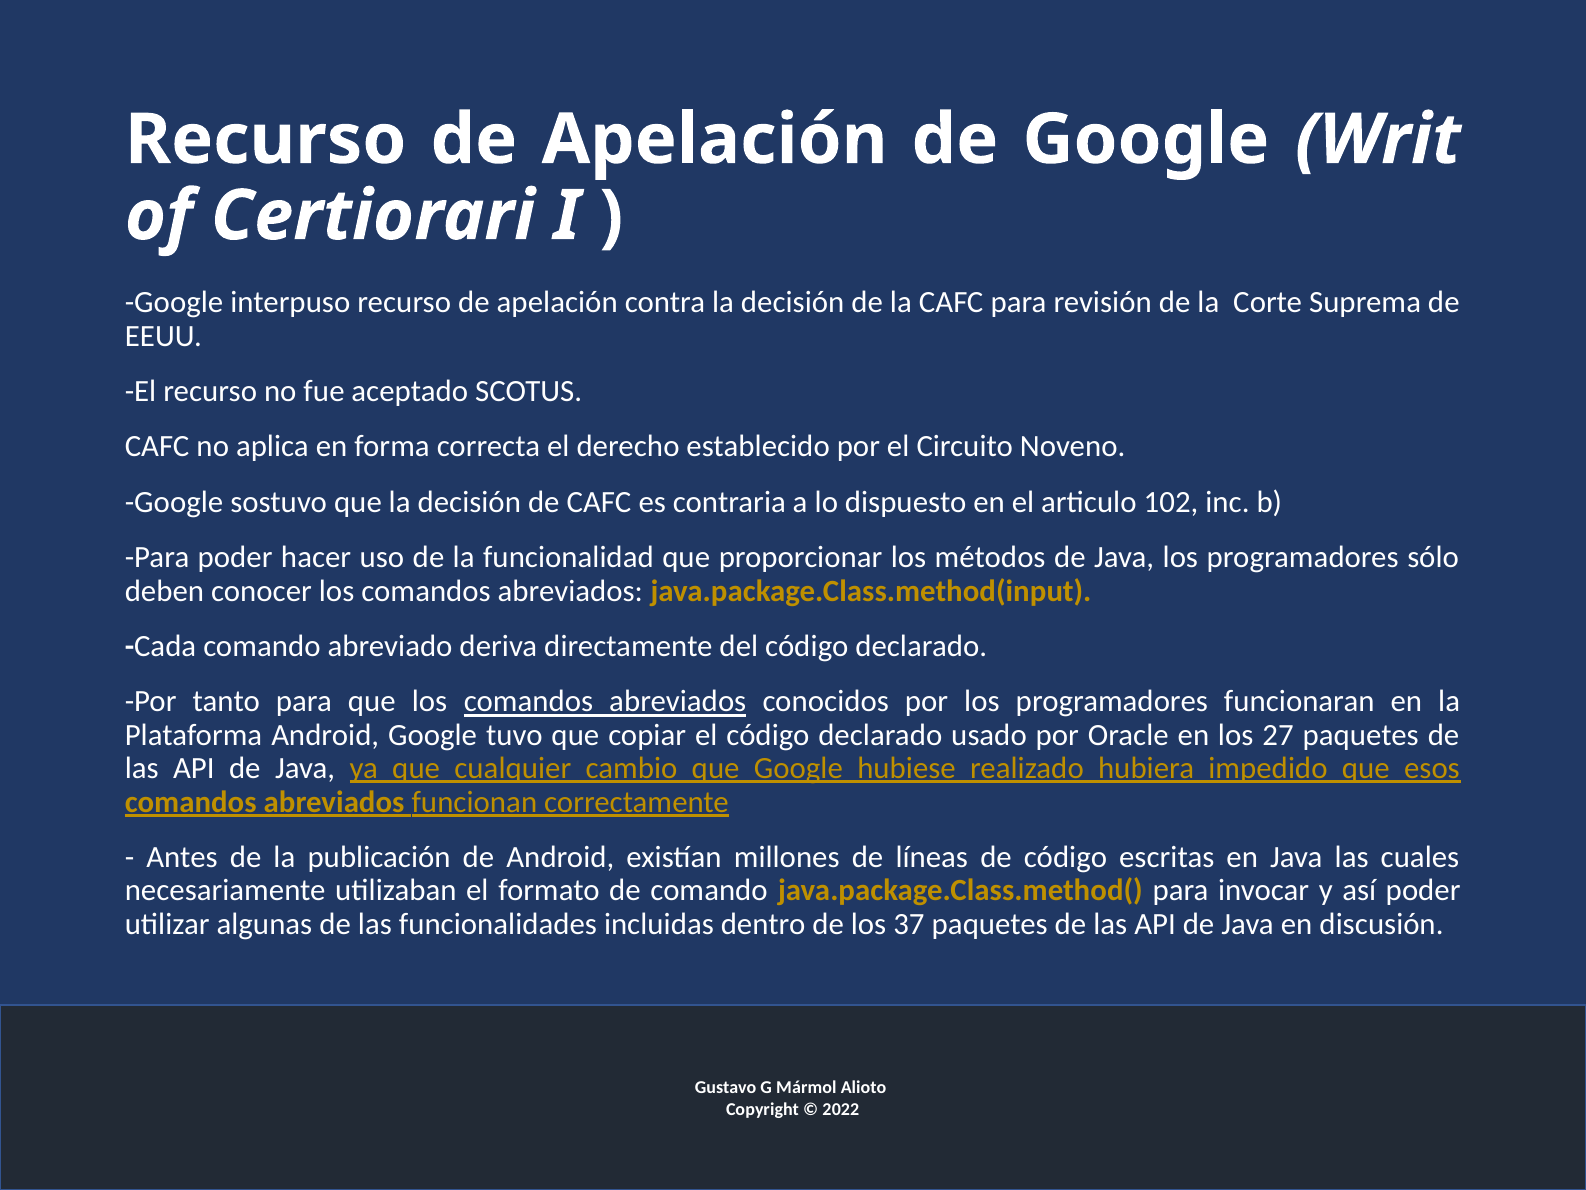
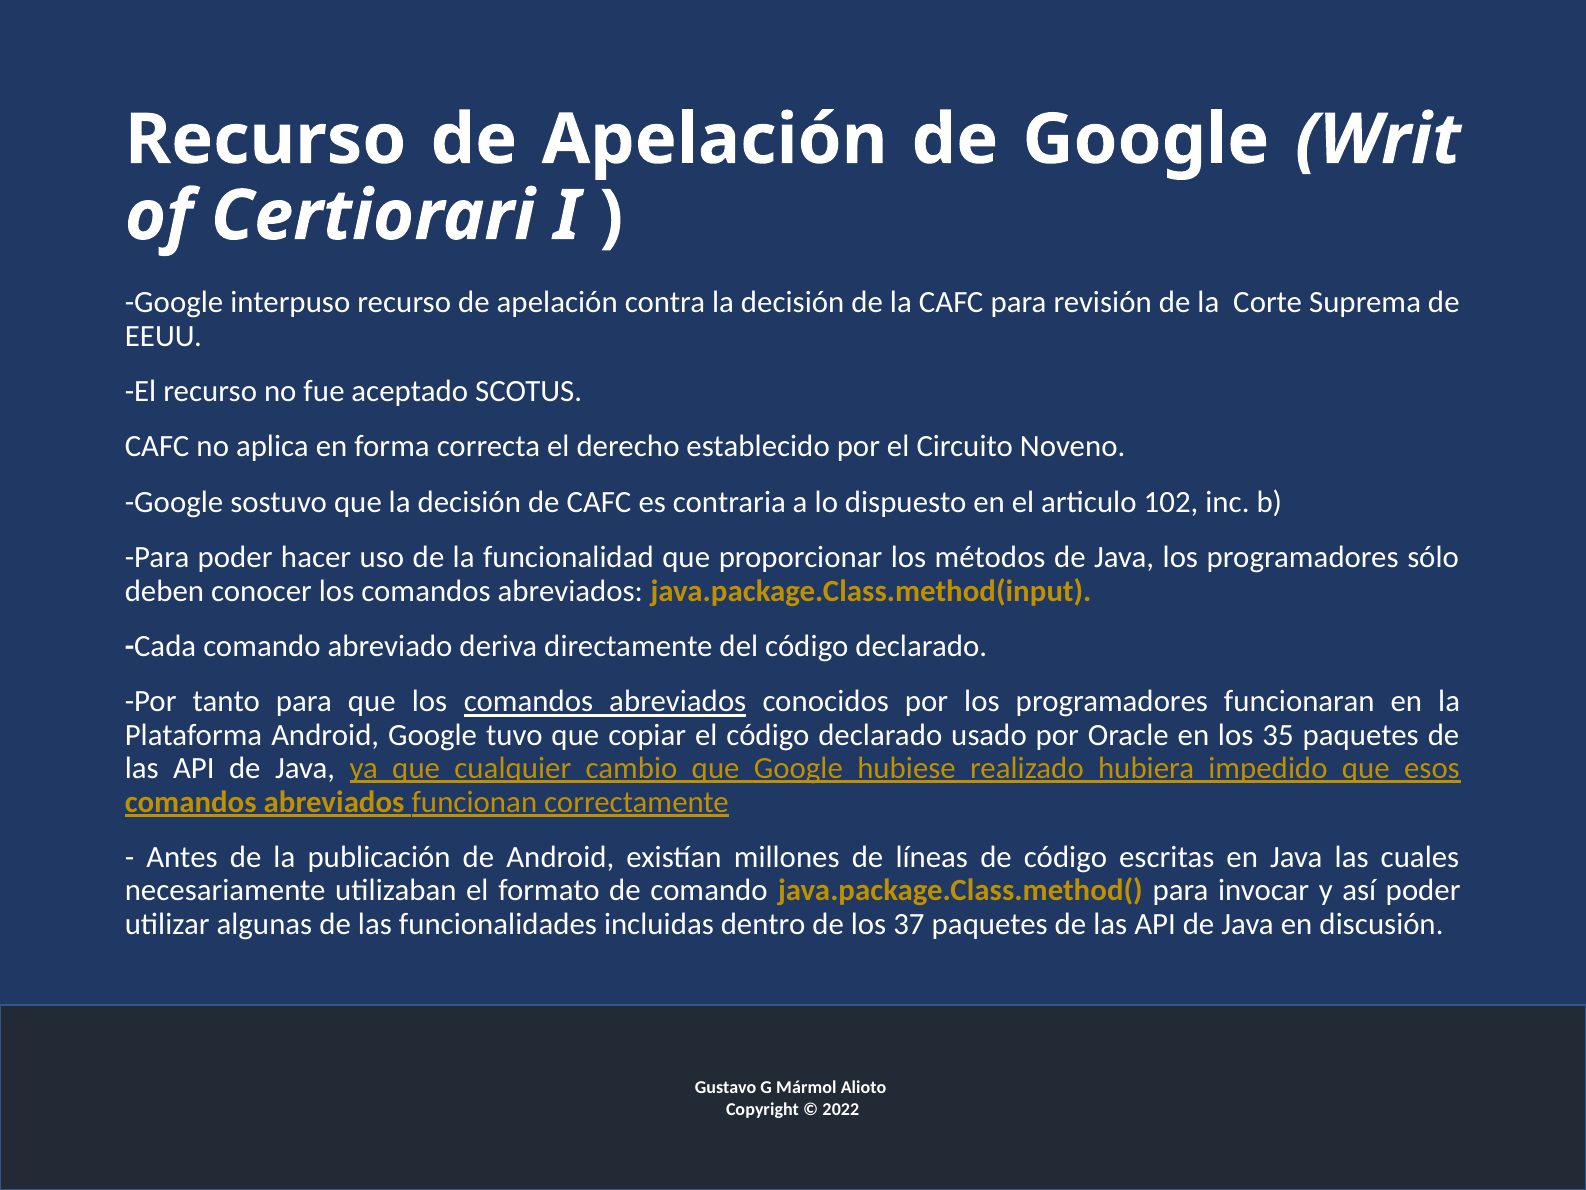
27: 27 -> 35
